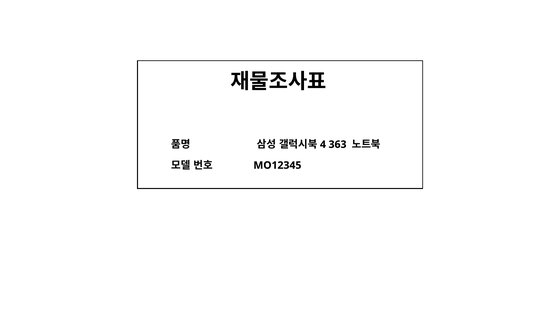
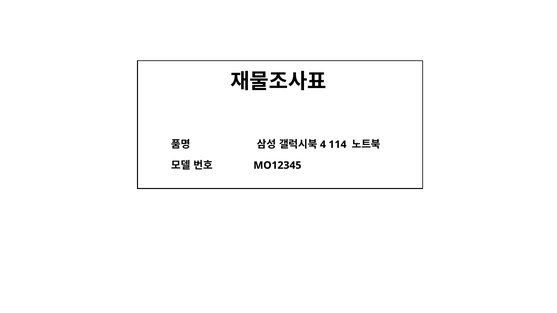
363: 363 -> 114
